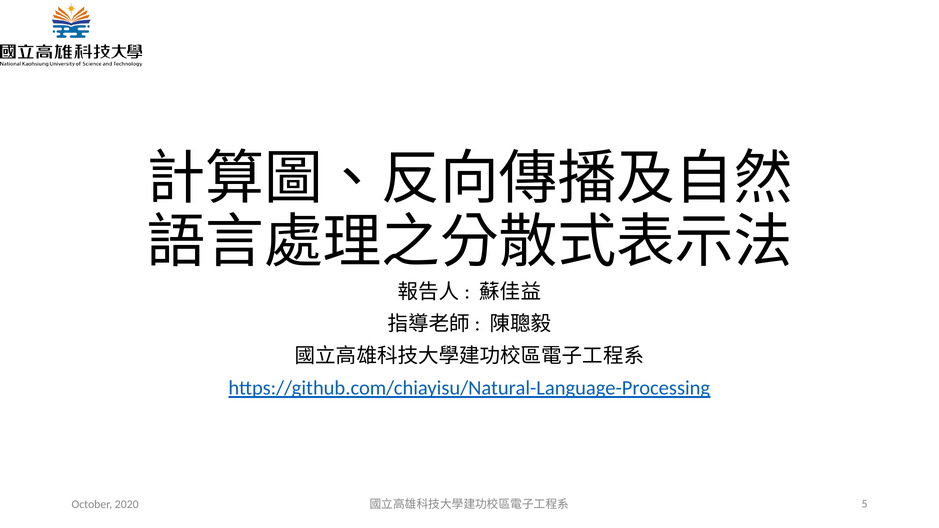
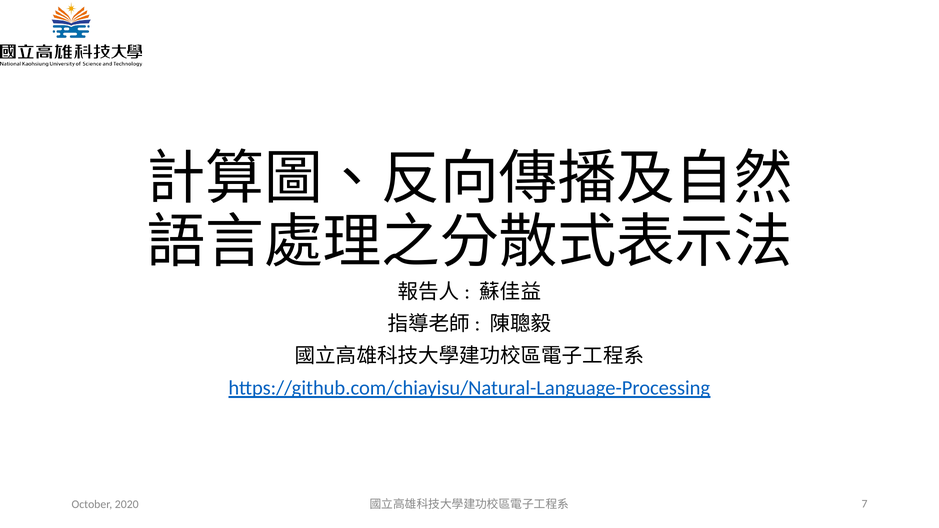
5: 5 -> 7
